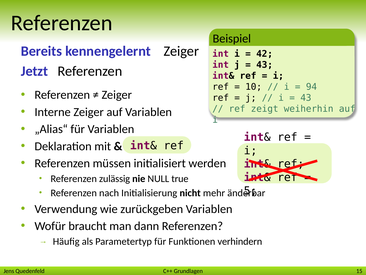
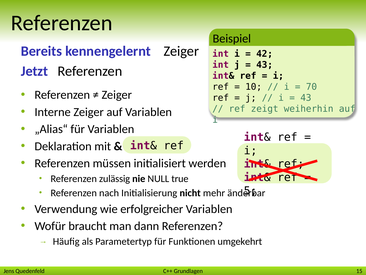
94: 94 -> 70
zurückgeben: zurückgeben -> erfolgreicher
verhindern: verhindern -> umgekehrt
